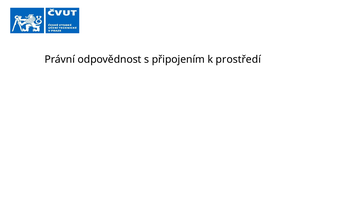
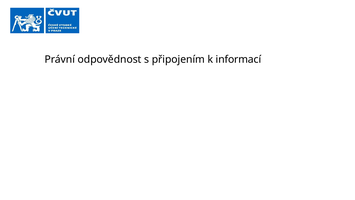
prostředí: prostředí -> informací
